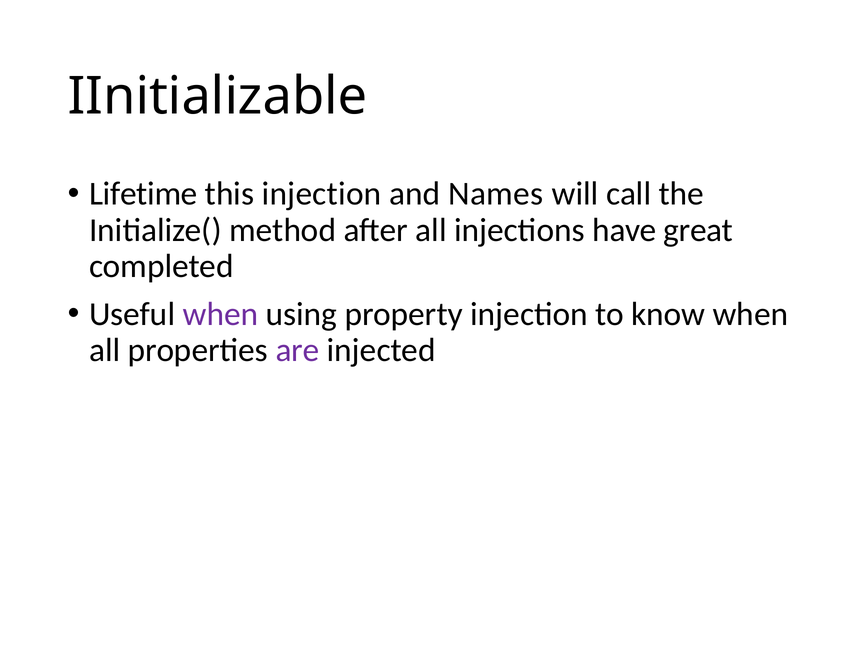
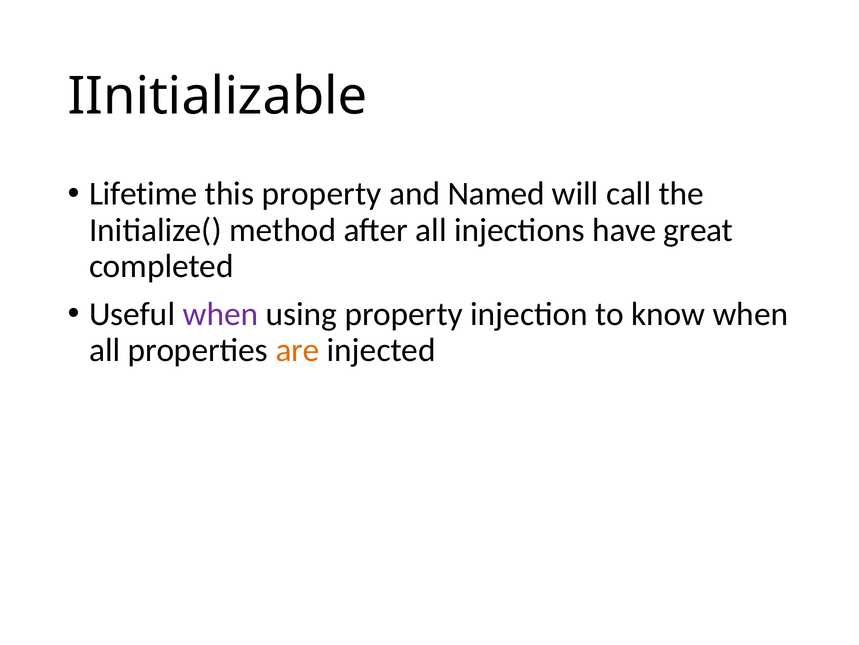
this injection: injection -> property
Names: Names -> Named
are colour: purple -> orange
